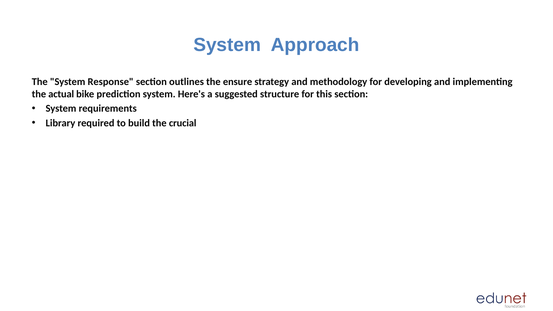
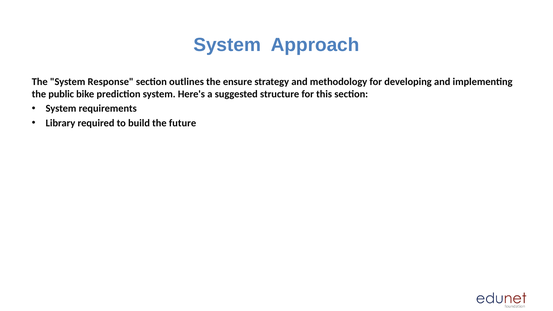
actual: actual -> public
crucial: crucial -> future
